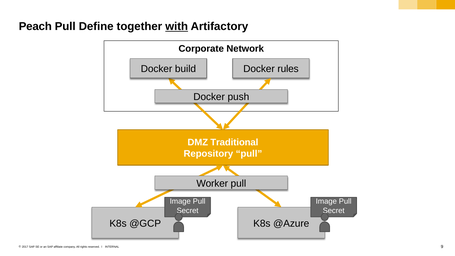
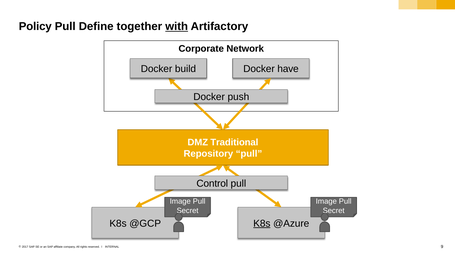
Peach: Peach -> Policy
rules: rules -> have
Worker: Worker -> Control
K8s at (262, 223) underline: none -> present
